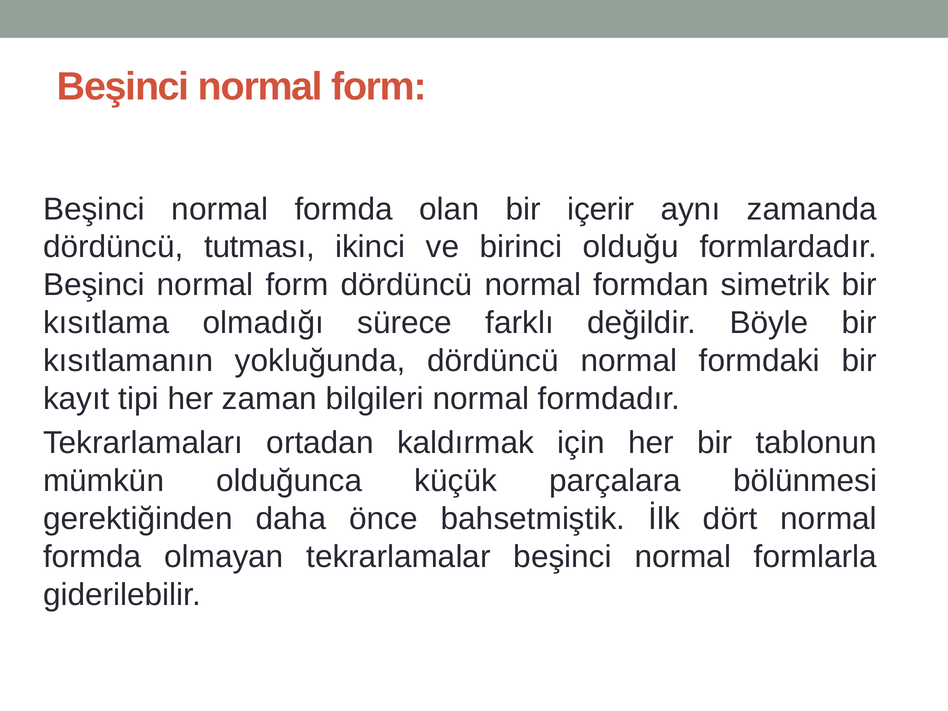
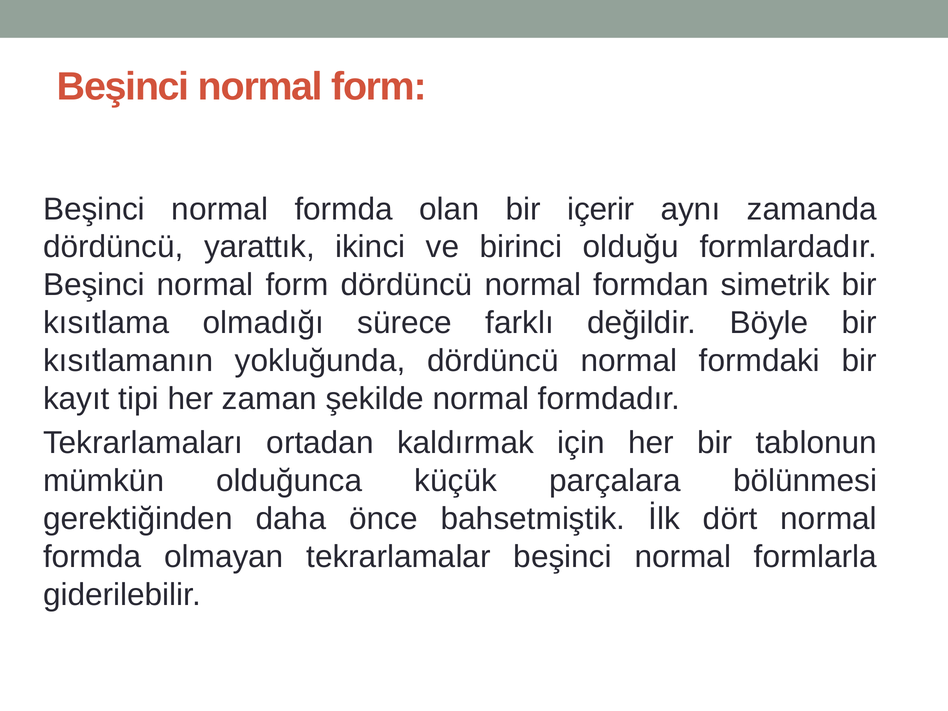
tutması: tutması -> yarattık
bilgileri: bilgileri -> şekilde
